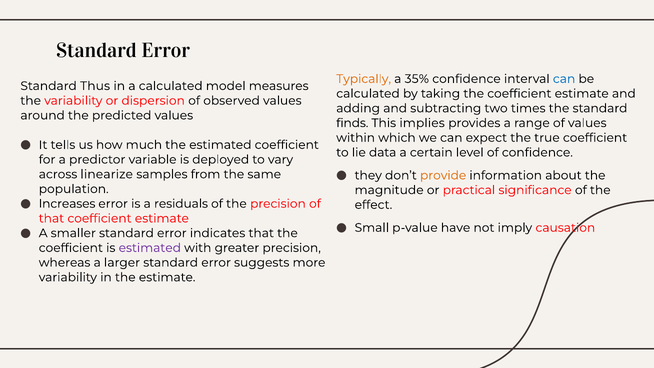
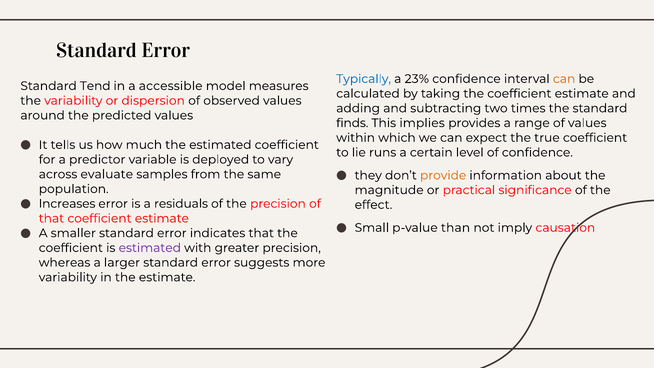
Typically colour: orange -> blue
35%: 35% -> 23%
can at (564, 79) colour: blue -> orange
Thus: Thus -> Tend
a calculated: calculated -> accessible
data: data -> runs
linearize: linearize -> evaluate
have: have -> than
